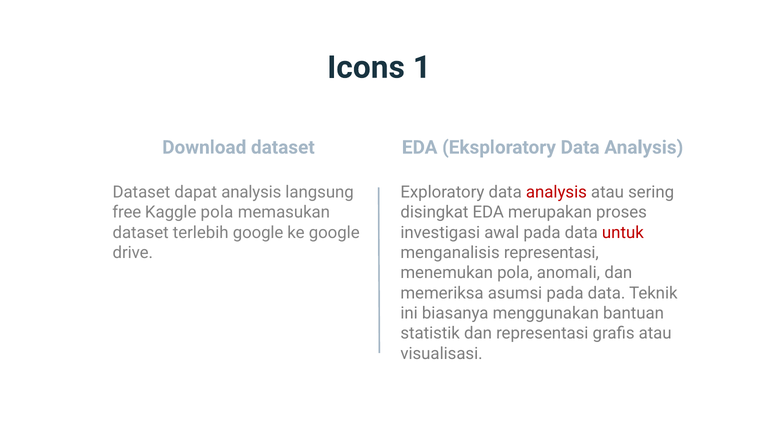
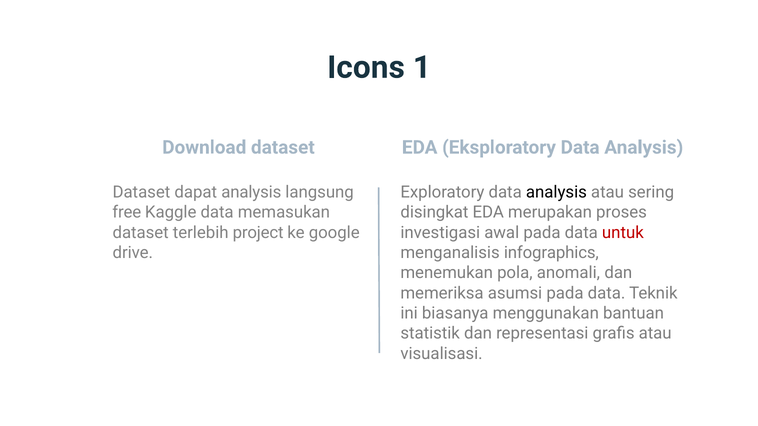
analysis at (556, 192) colour: red -> black
Kaggle pola: pola -> data
terlebih google: google -> project
menganalisis representasi: representasi -> infographics
